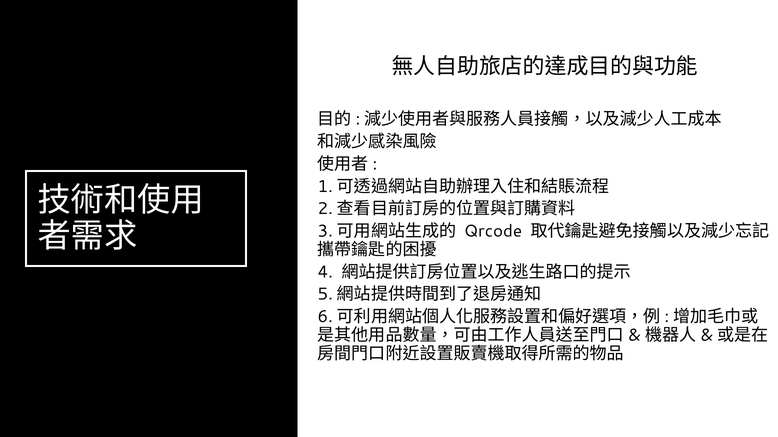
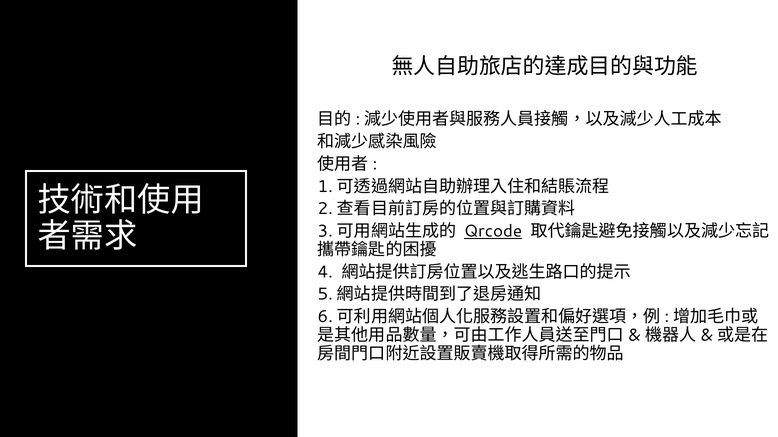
Qrcode underline: none -> present
